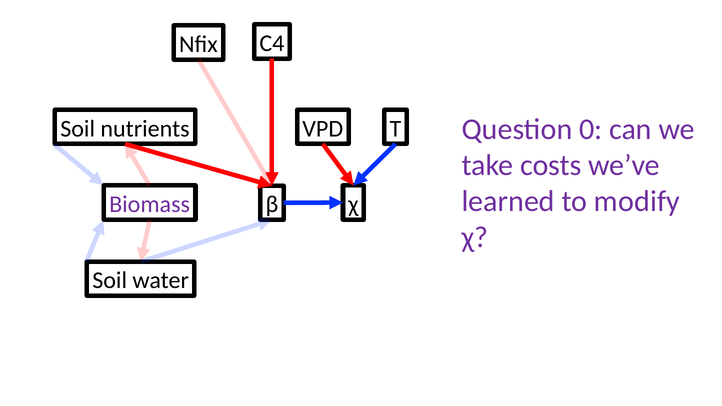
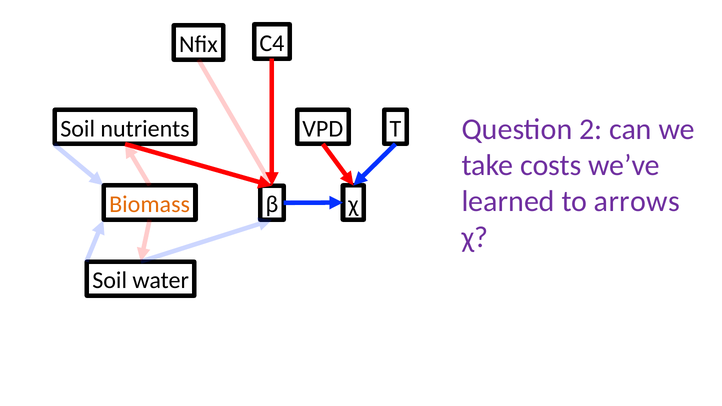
0: 0 -> 2
modify: modify -> arrows
Biomass colour: purple -> orange
